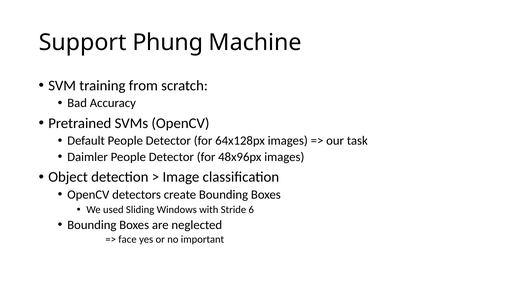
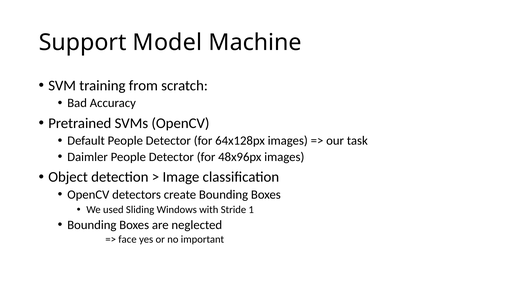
Phung: Phung -> Model
6: 6 -> 1
